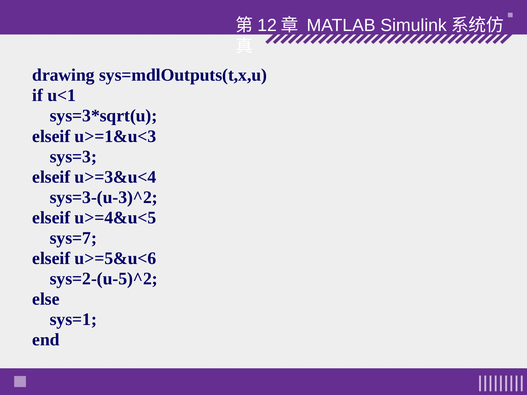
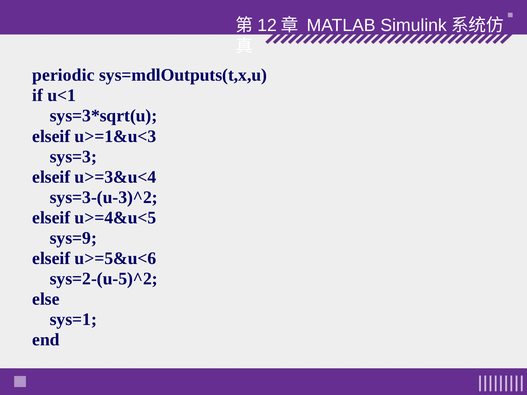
drawing: drawing -> periodic
sys=7: sys=7 -> sys=9
